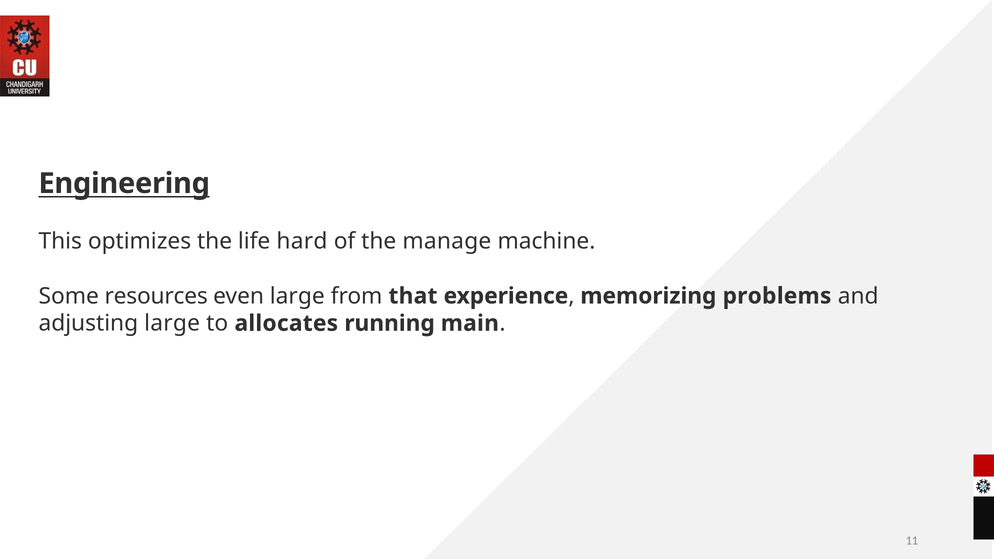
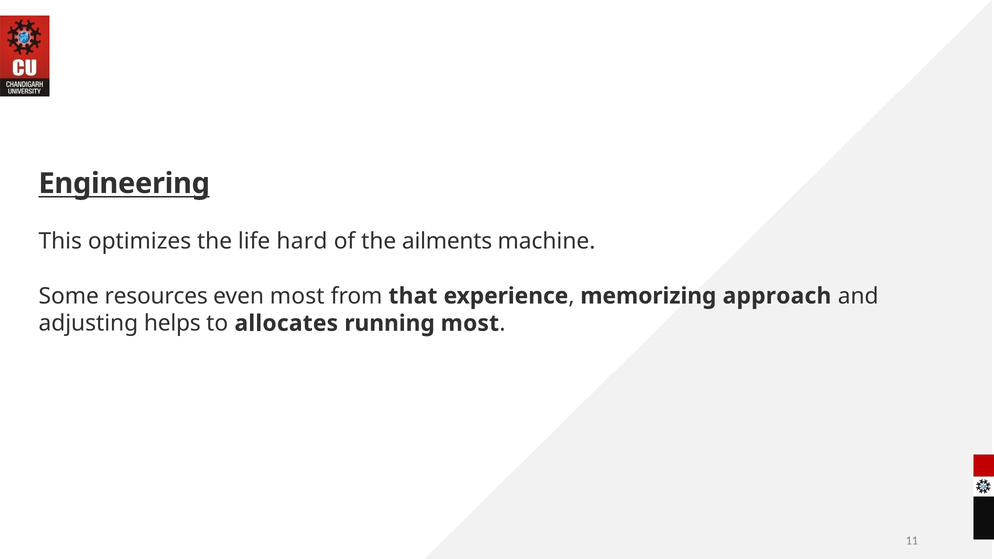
manage: manage -> ailments
even large: large -> most
problems: problems -> approach
adjusting large: large -> helps
running main: main -> most
